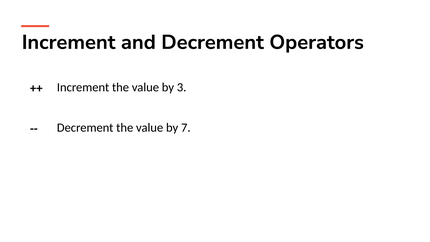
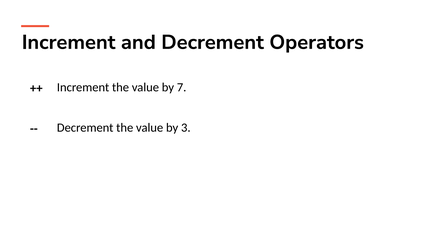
3: 3 -> 7
7: 7 -> 3
